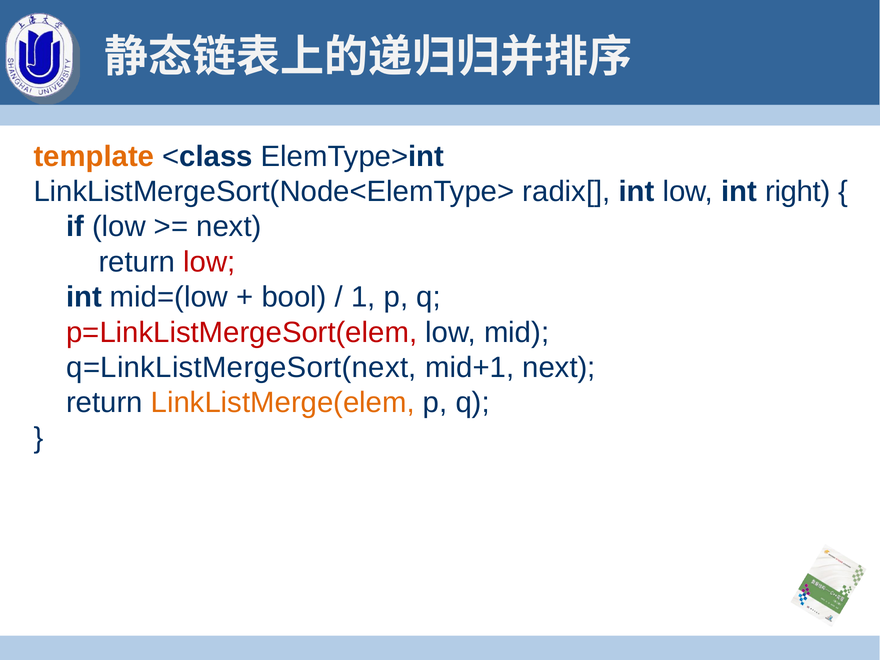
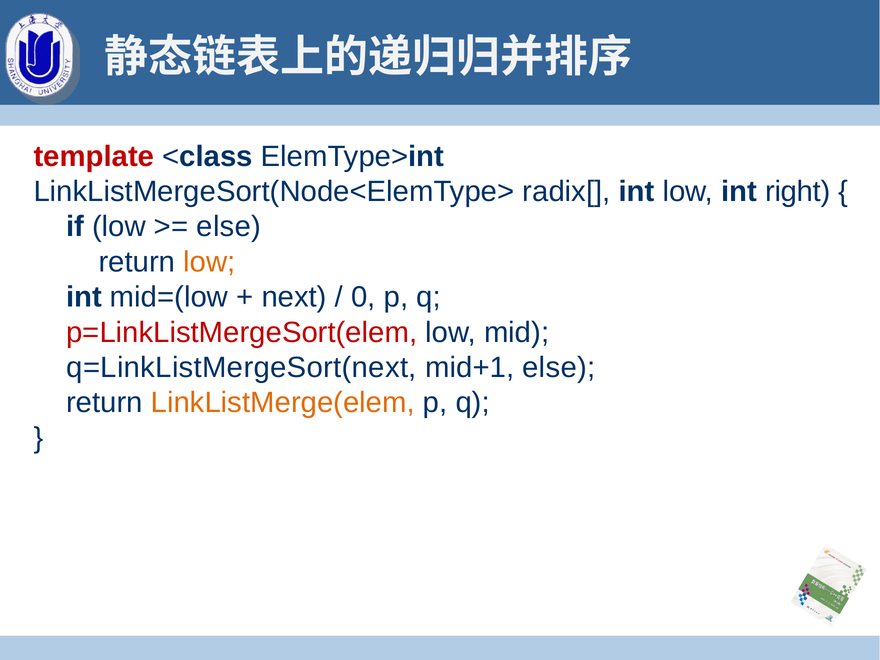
template colour: orange -> red
next at (229, 227): next -> else
low at (209, 262) colour: red -> orange
bool: bool -> next
1: 1 -> 0
mid+1 next: next -> else
